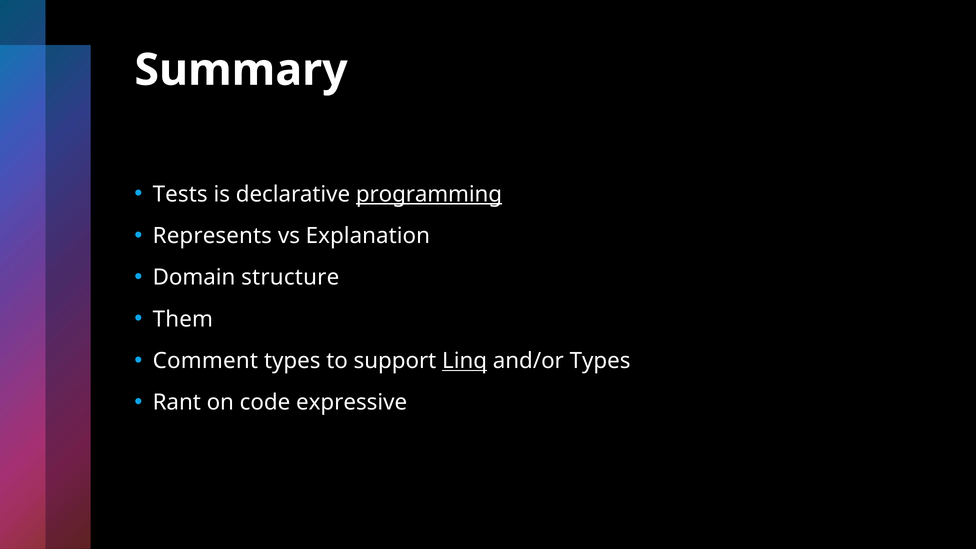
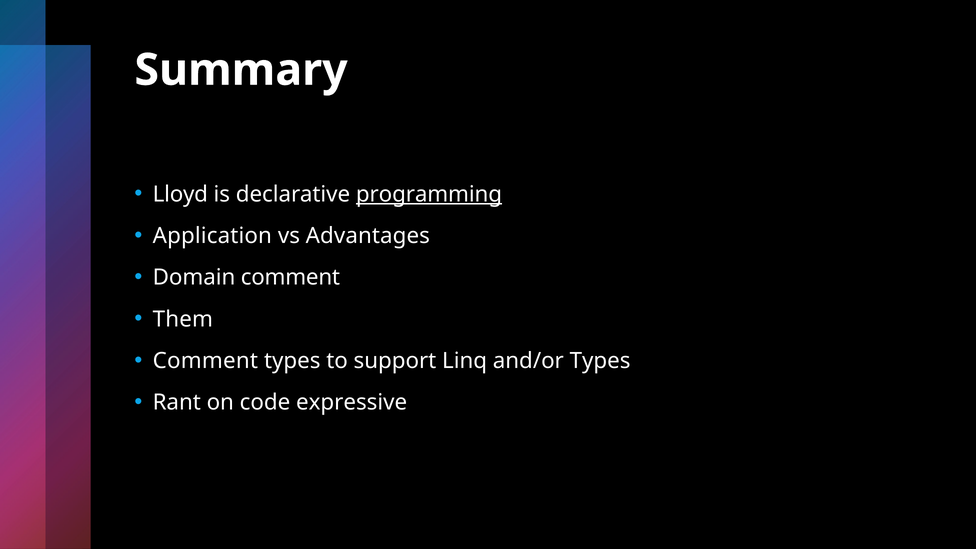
Tests: Tests -> Lloyd
Represents: Represents -> Application
Explanation: Explanation -> Advantages
Domain structure: structure -> comment
Linq underline: present -> none
